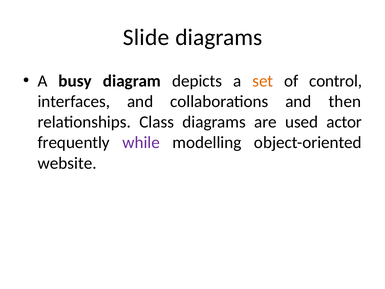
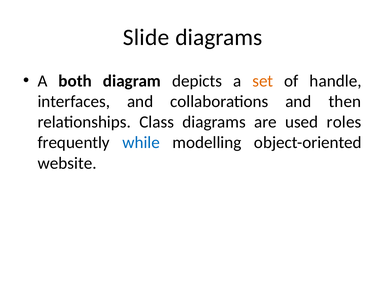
busy: busy -> both
control: control -> handle
actor: actor -> roles
while colour: purple -> blue
